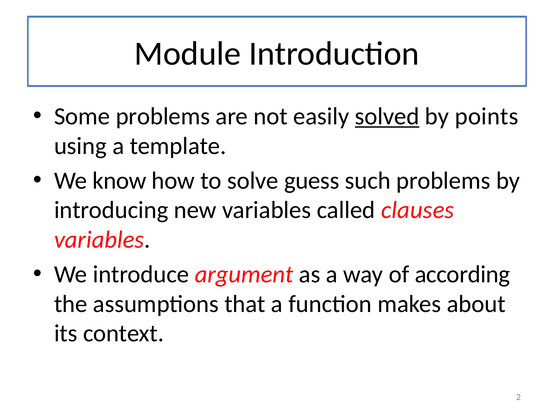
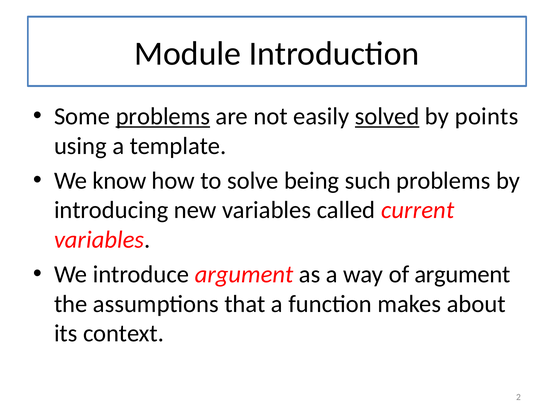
problems at (163, 116) underline: none -> present
guess: guess -> being
clauses: clauses -> current
of according: according -> argument
